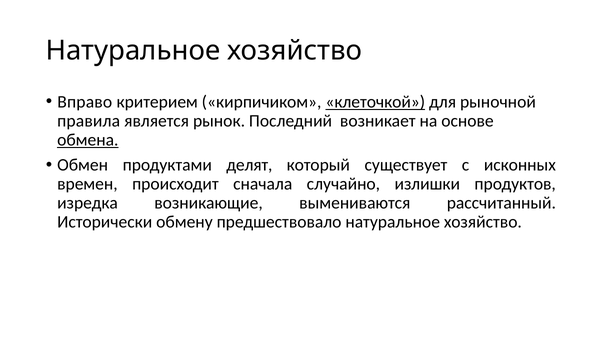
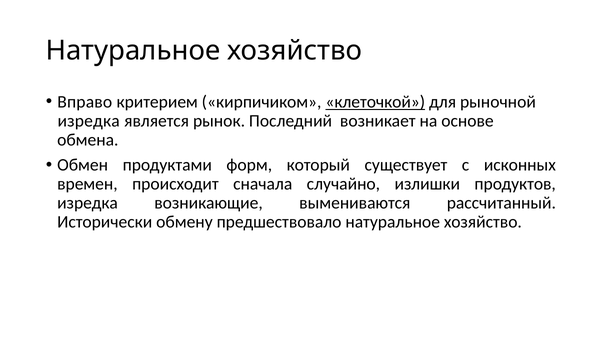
правила at (89, 121): правила -> изредка
обмена underline: present -> none
делят: делят -> форм
